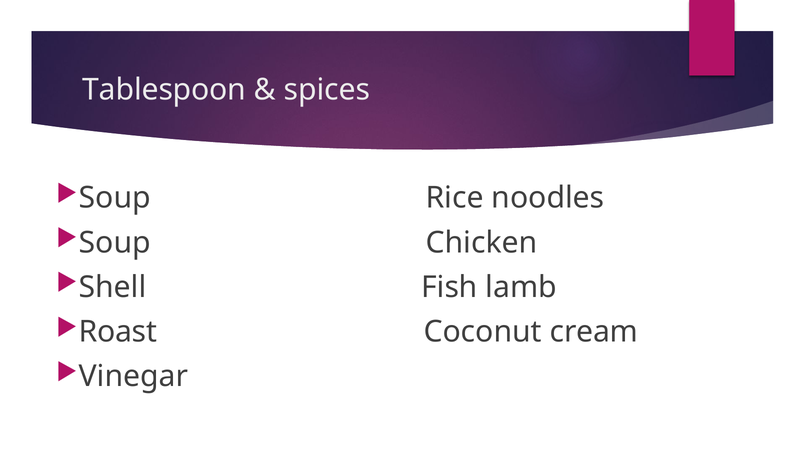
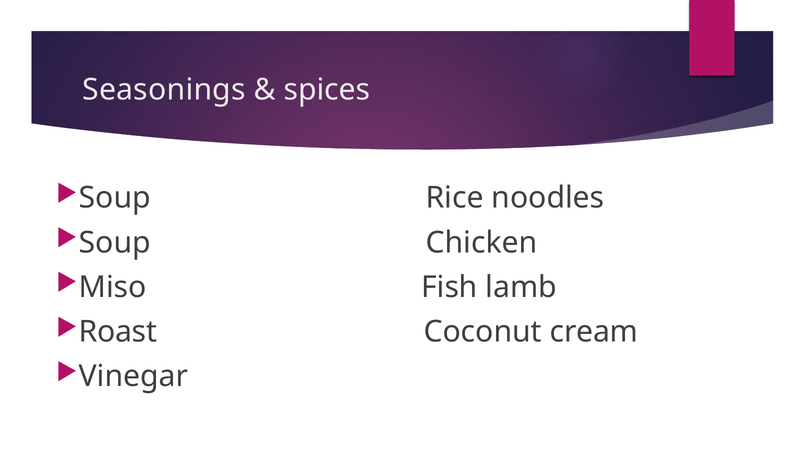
Tablespoon: Tablespoon -> Seasonings
Shell: Shell -> Miso
